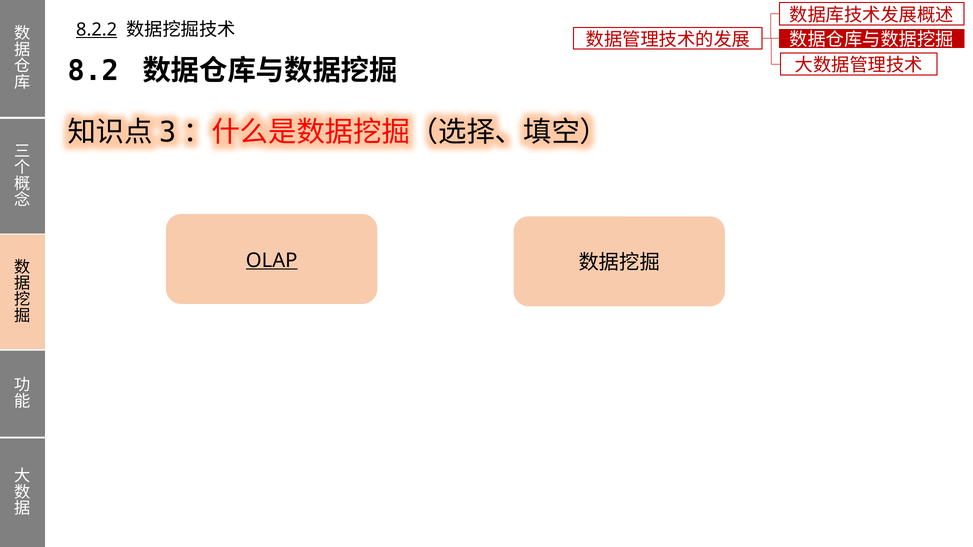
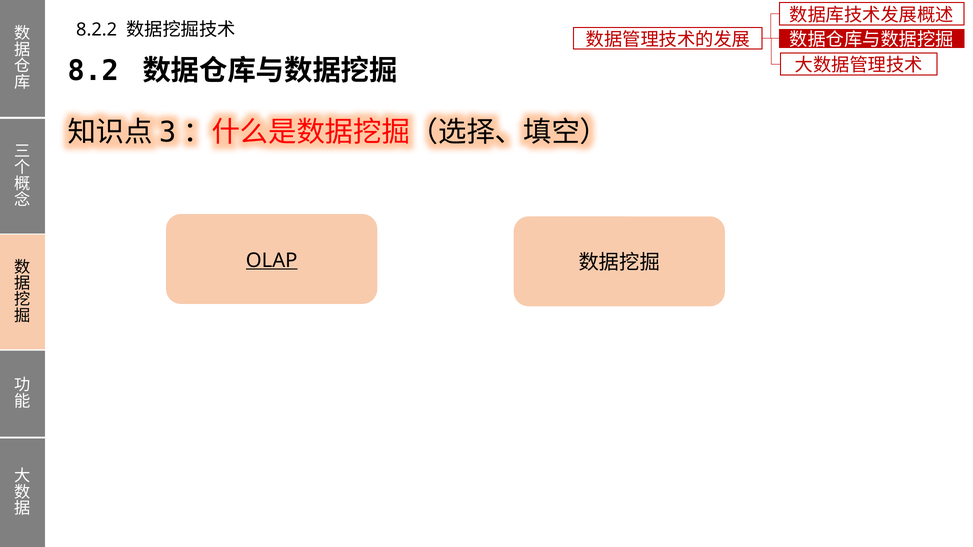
8.2.2 underline: present -> none
